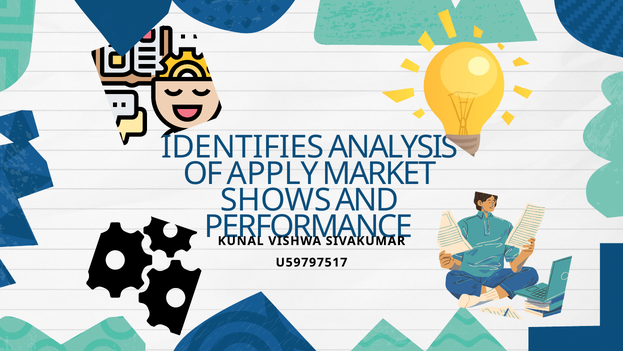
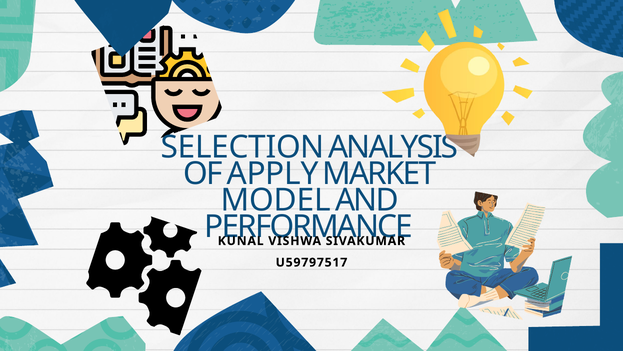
IDENTIFIES: IDENTIFIES -> SELECTION
SHOWS: SHOWS -> MODEL
